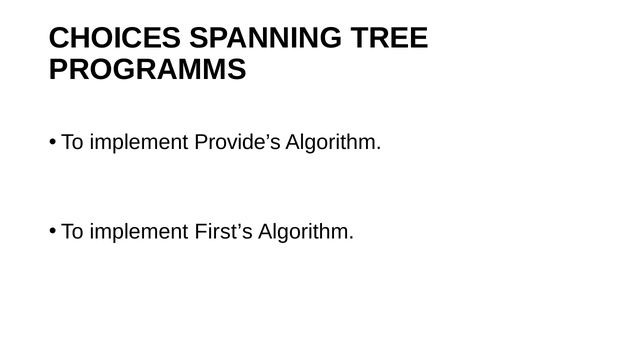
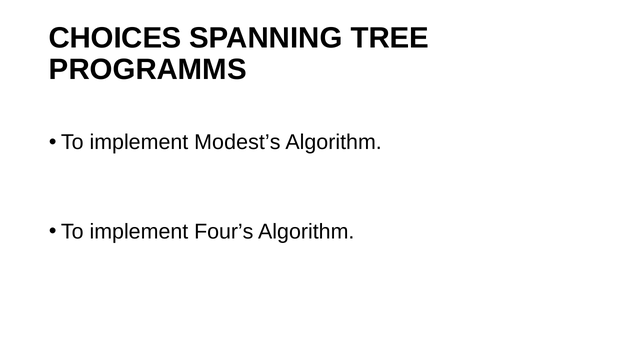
Provide’s: Provide’s -> Modest’s
First’s: First’s -> Four’s
